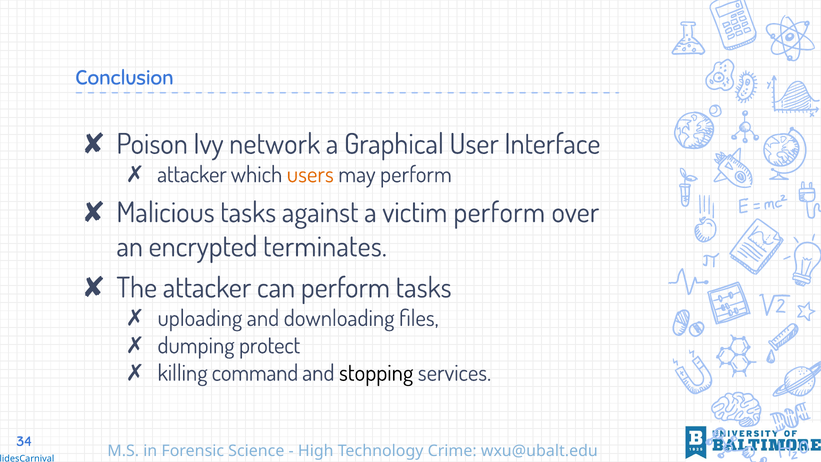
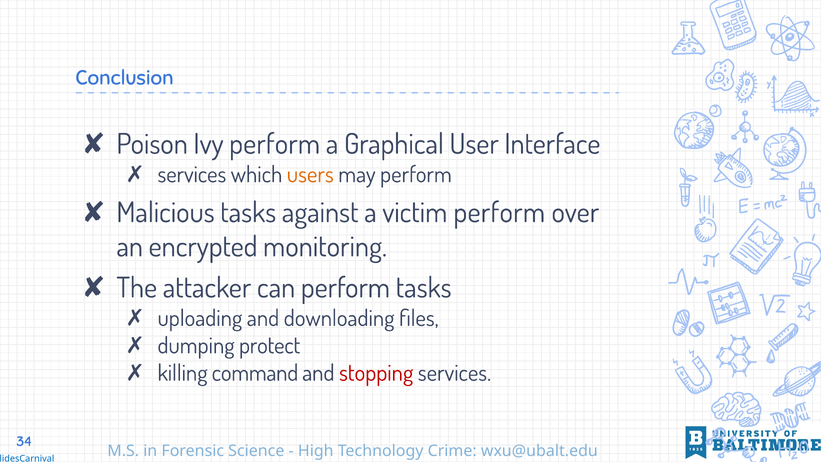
Ivy network: network -> perform
attacker at (192, 175): attacker -> services
terminates: terminates -> monitoring
stopping colour: black -> red
